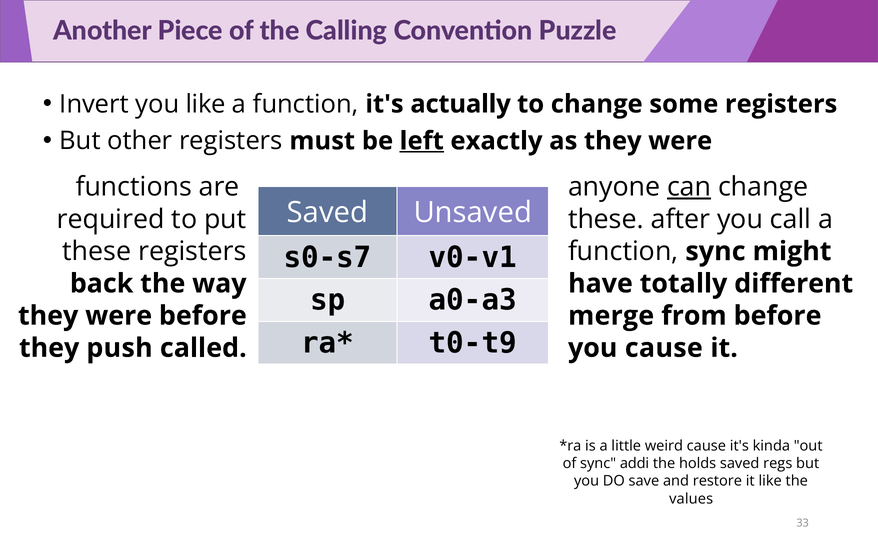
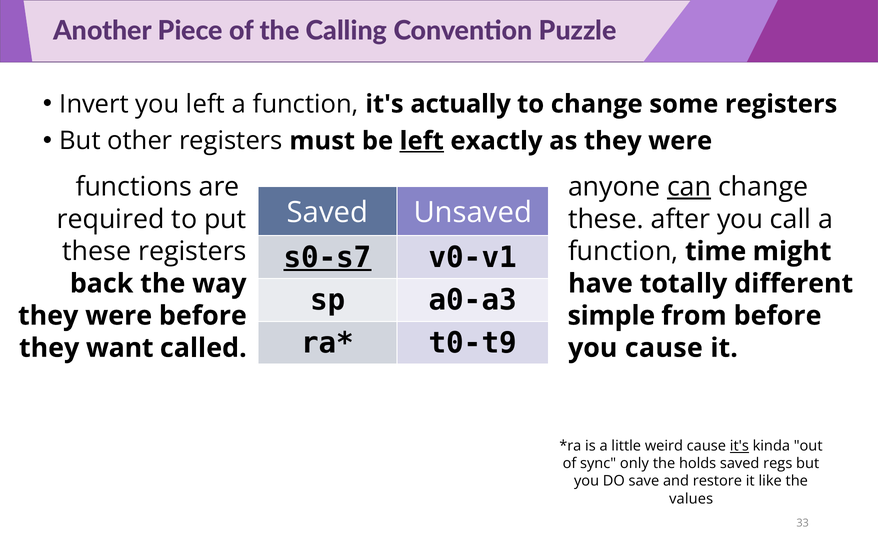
you like: like -> left
function sync: sync -> time
s0-s7 underline: none -> present
merge: merge -> simple
push: push -> want
it's at (739, 446) underline: none -> present
addi: addi -> only
